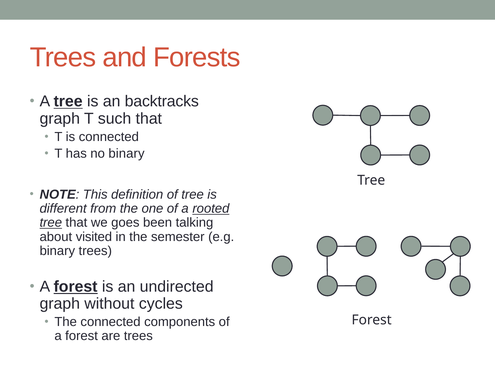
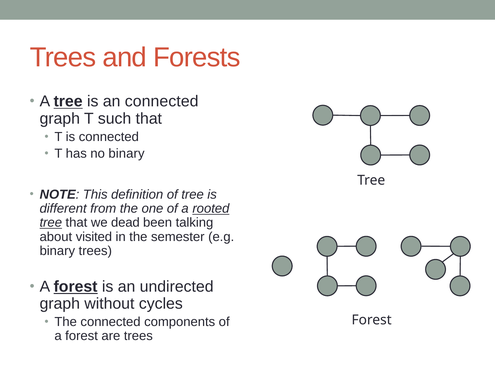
an backtracks: backtracks -> connected
goes: goes -> dead
